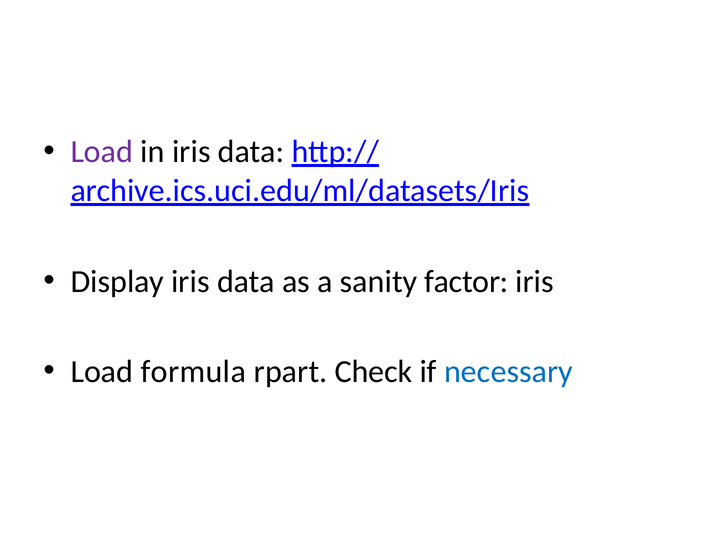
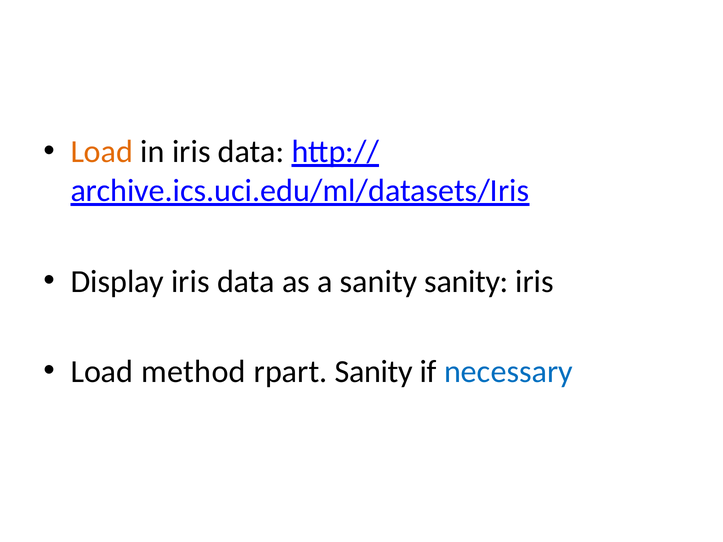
Load at (102, 152) colour: purple -> orange
sanity factor: factor -> sanity
formula: formula -> method
rpart Check: Check -> Sanity
